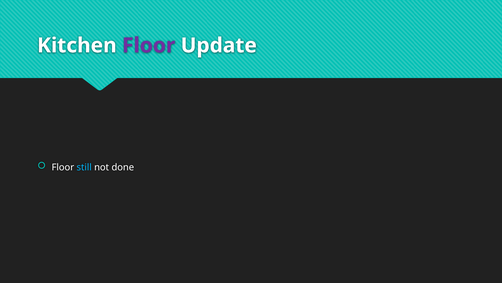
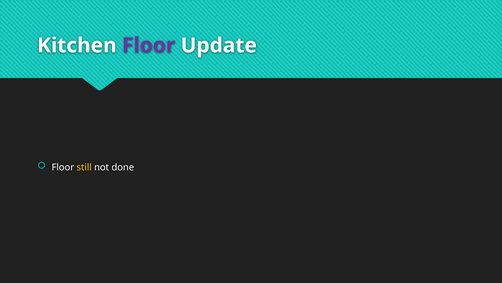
still colour: light blue -> yellow
